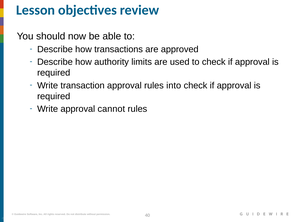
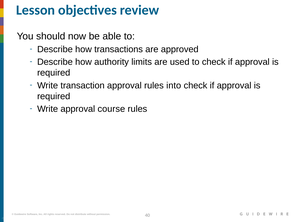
cannot: cannot -> course
